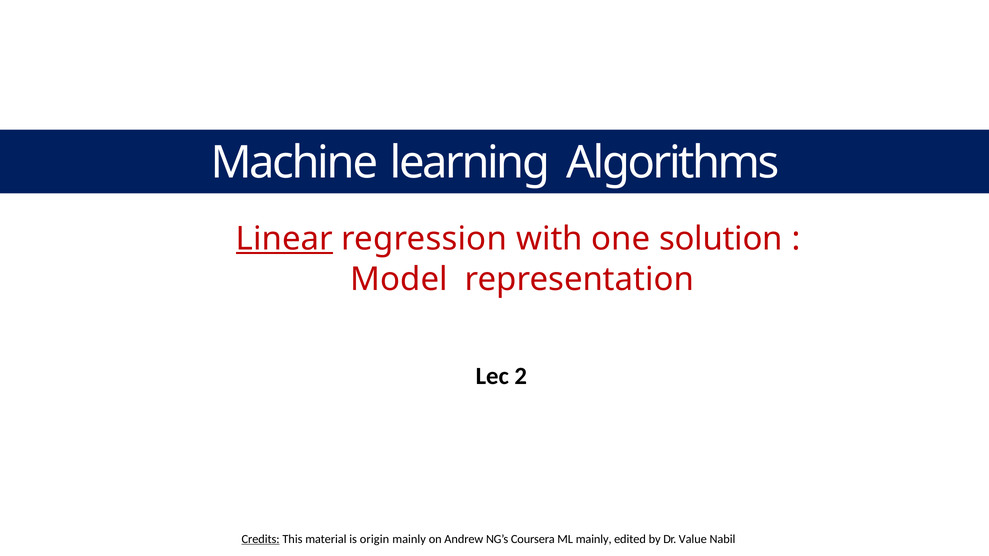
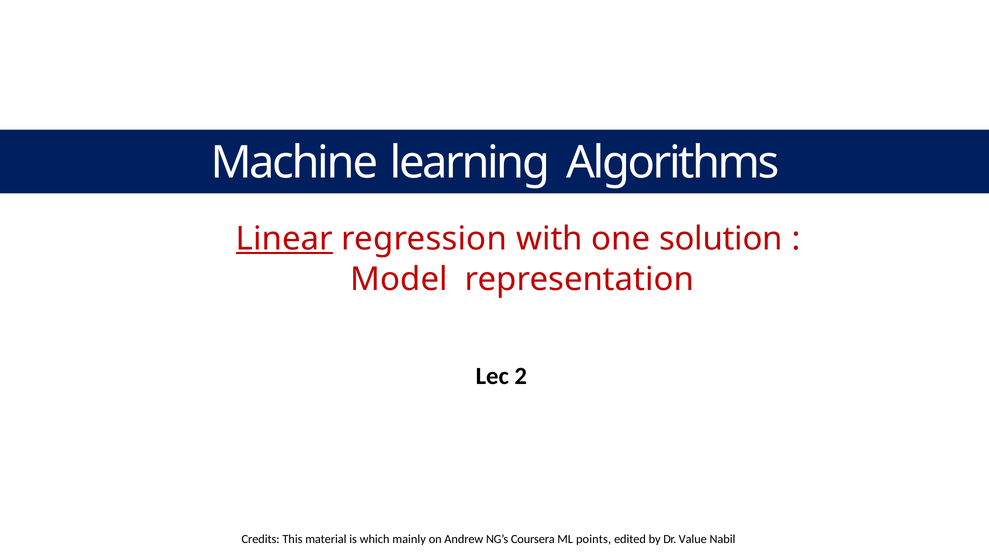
Credits underline: present -> none
origin: origin -> which
ML mainly: mainly -> points
